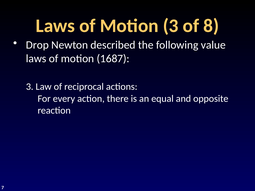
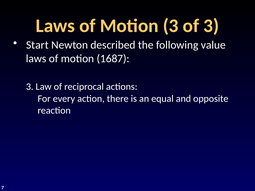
of 8: 8 -> 3
Drop: Drop -> Start
